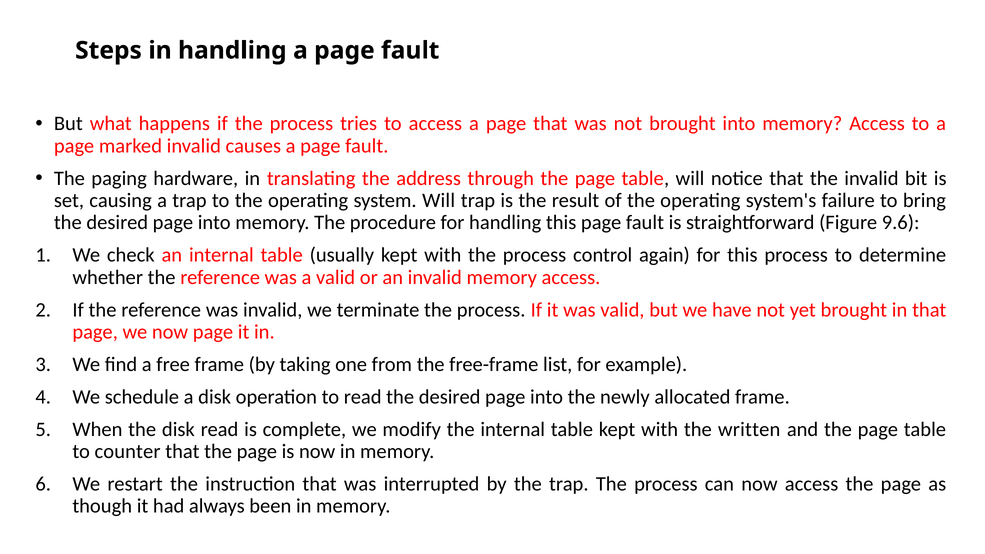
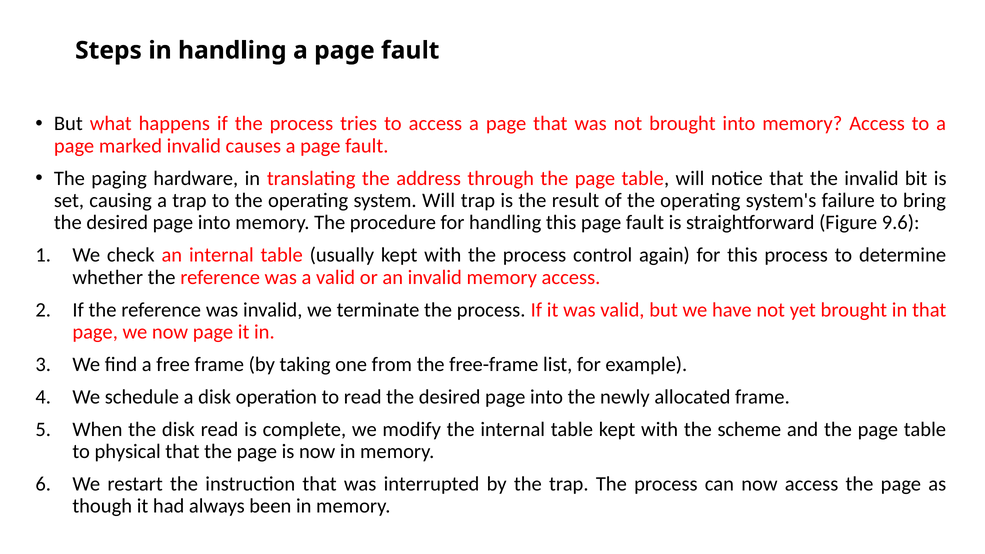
written: written -> scheme
counter: counter -> physical
